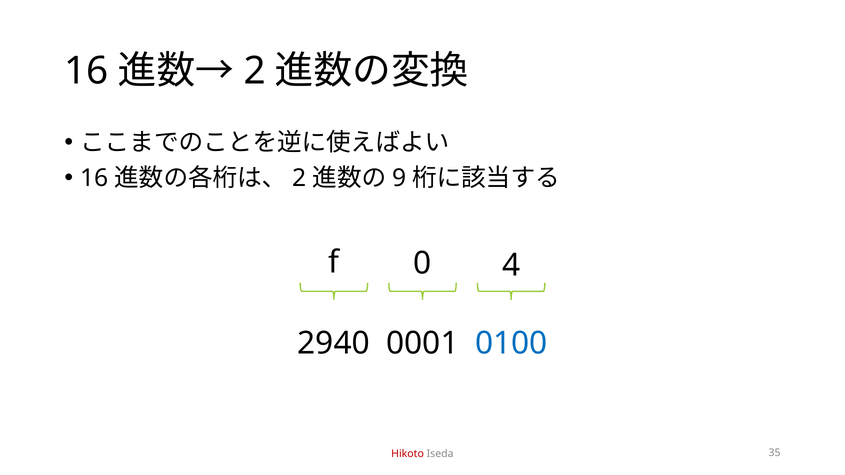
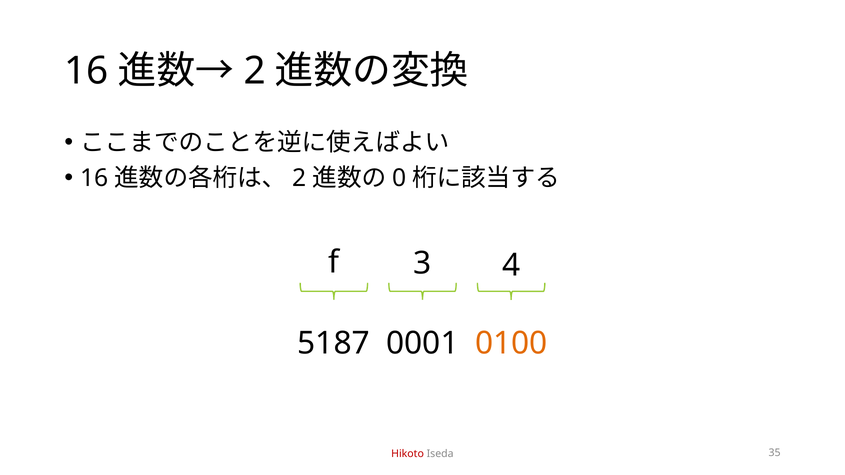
9: 9 -> 0
0: 0 -> 3
2940: 2940 -> 5187
0100 colour: blue -> orange
